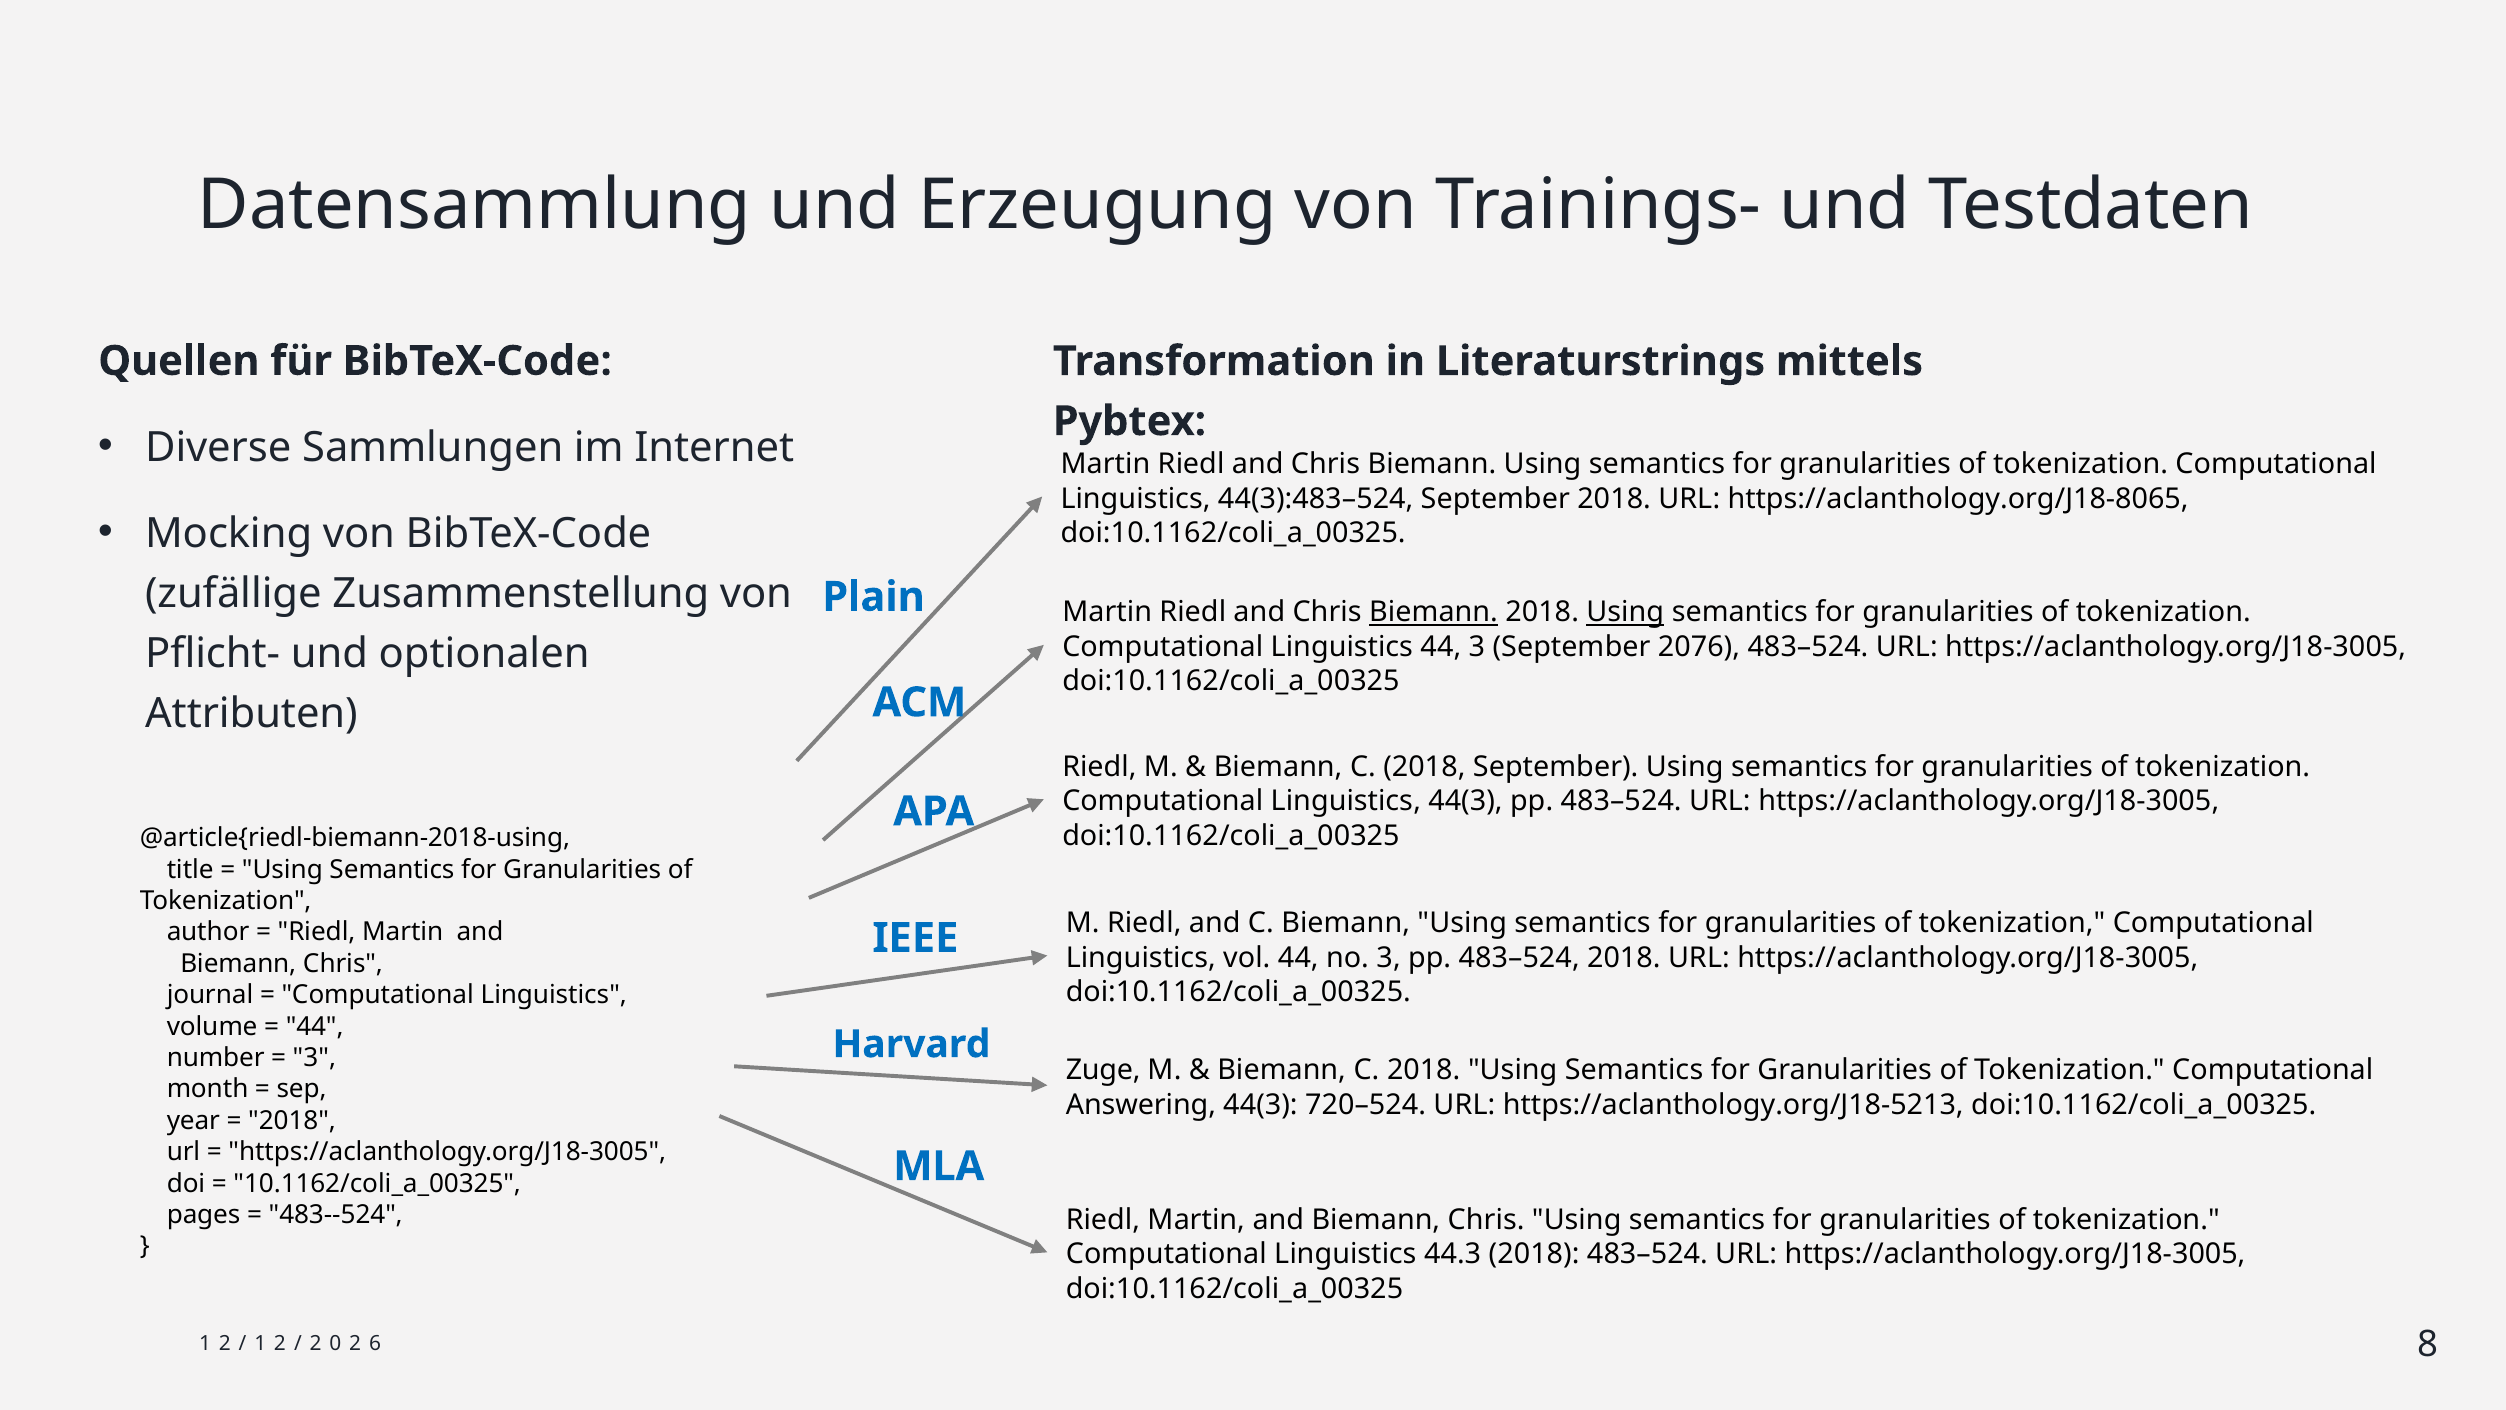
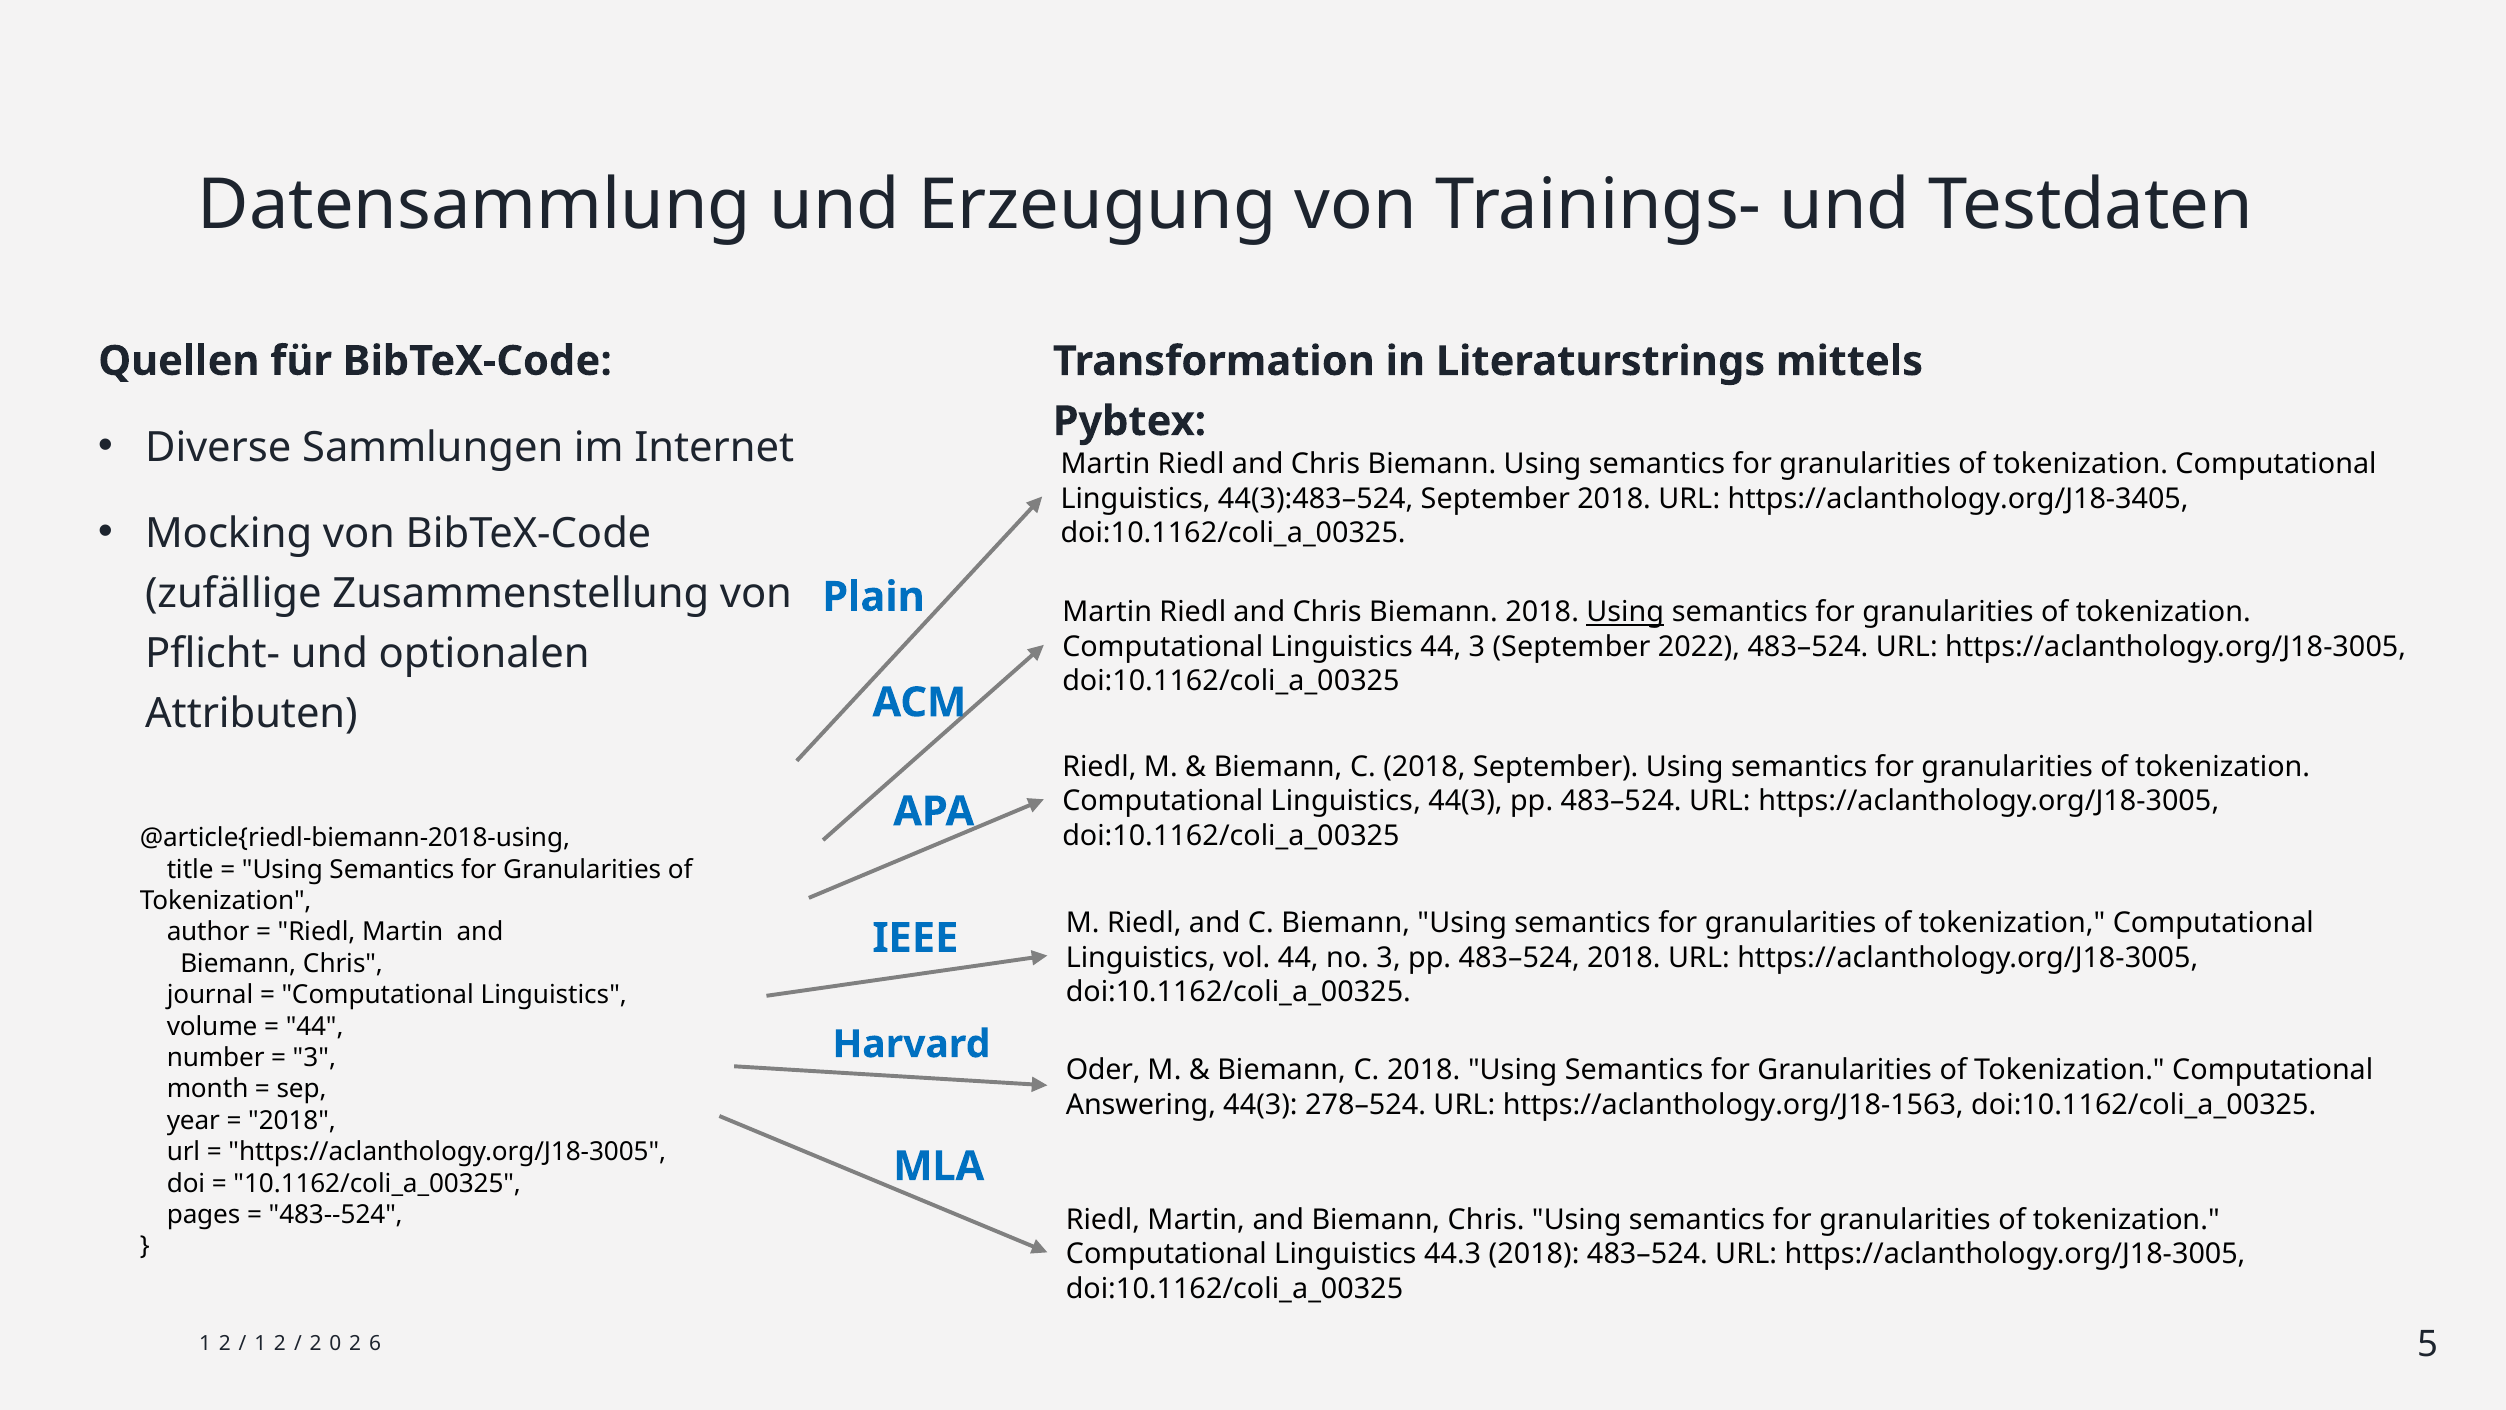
https://aclanthology.org/J18-8065: https://aclanthology.org/J18-8065 -> https://aclanthology.org/J18-3405
Biemann at (1434, 612) underline: present -> none
2076: 2076 -> 2022
Zuge: Zuge -> Oder
720–524: 720–524 -> 278–524
https://aclanthology.org/J18-5213: https://aclanthology.org/J18-5213 -> https://aclanthology.org/J18-1563
8: 8 -> 5
